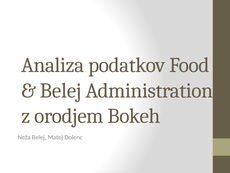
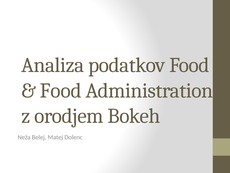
Belej at (61, 90): Belej -> Food
